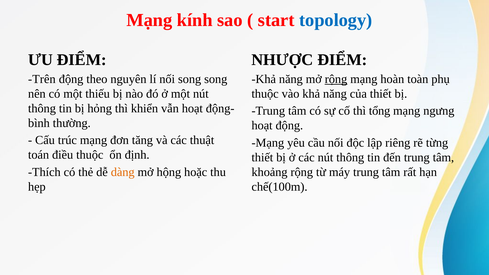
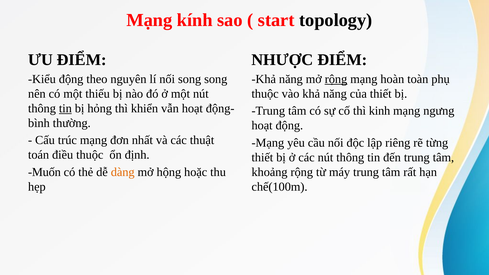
topology colour: blue -> black
Trên: Trên -> Kiểu
tin at (65, 108) underline: none -> present
tổng: tổng -> kinh
tăng: tăng -> nhất
Thích: Thích -> Muốn
